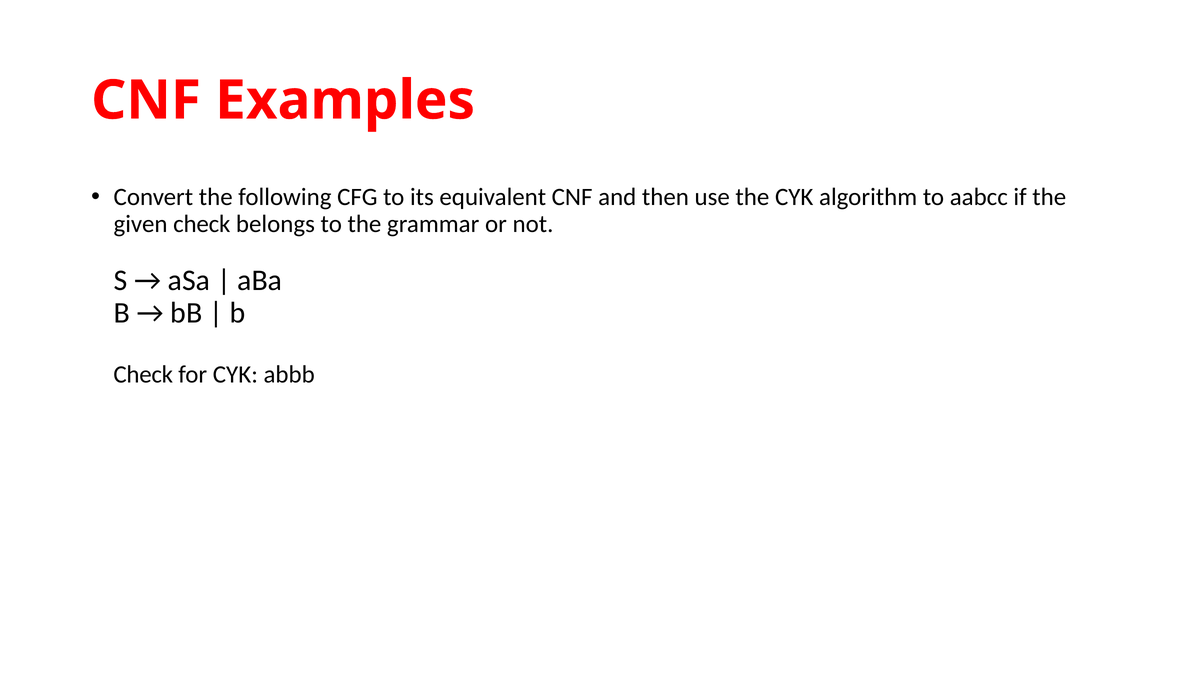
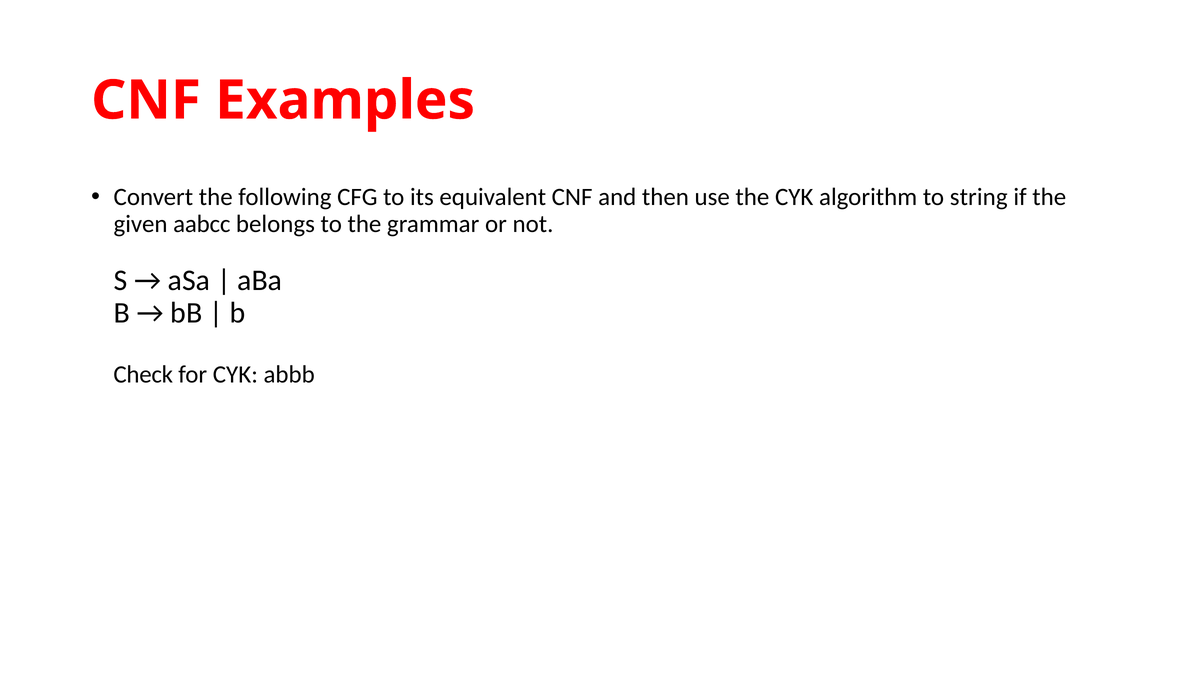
aabcc: aabcc -> string
given check: check -> aabcc
